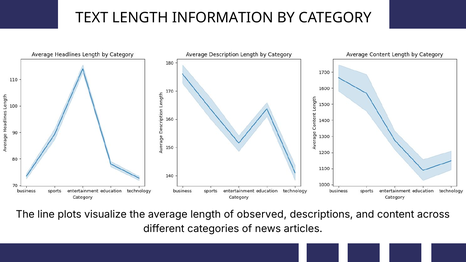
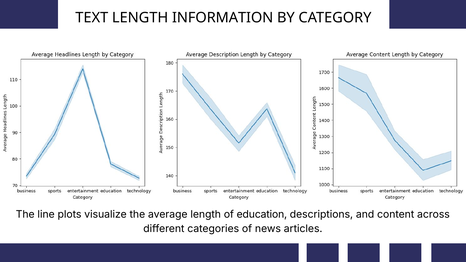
observed: observed -> education
